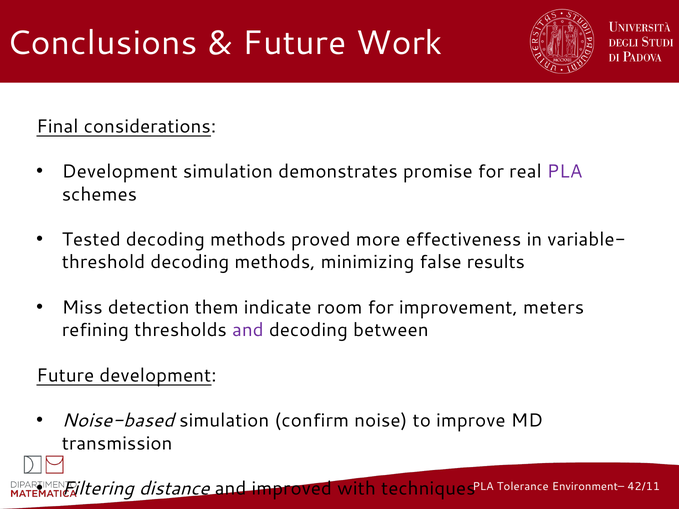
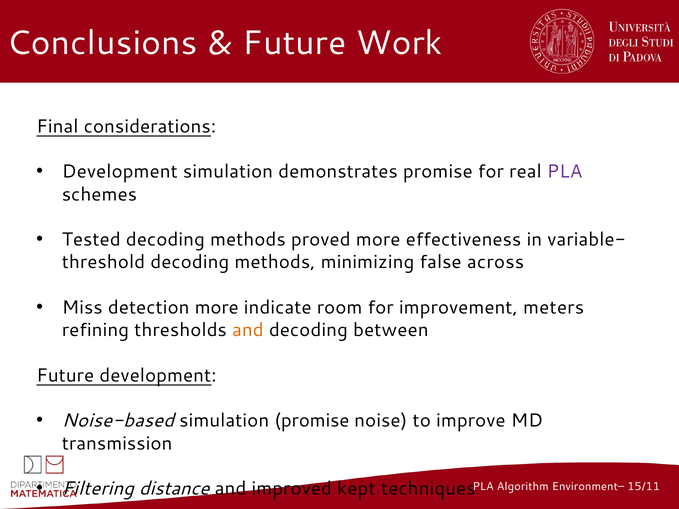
results: results -> across
detection them: them -> more
and at (248, 330) colour: purple -> orange
simulation confirm: confirm -> promise
with: with -> kept
Tolerance: Tolerance -> Algorithm
42/11: 42/11 -> 15/11
